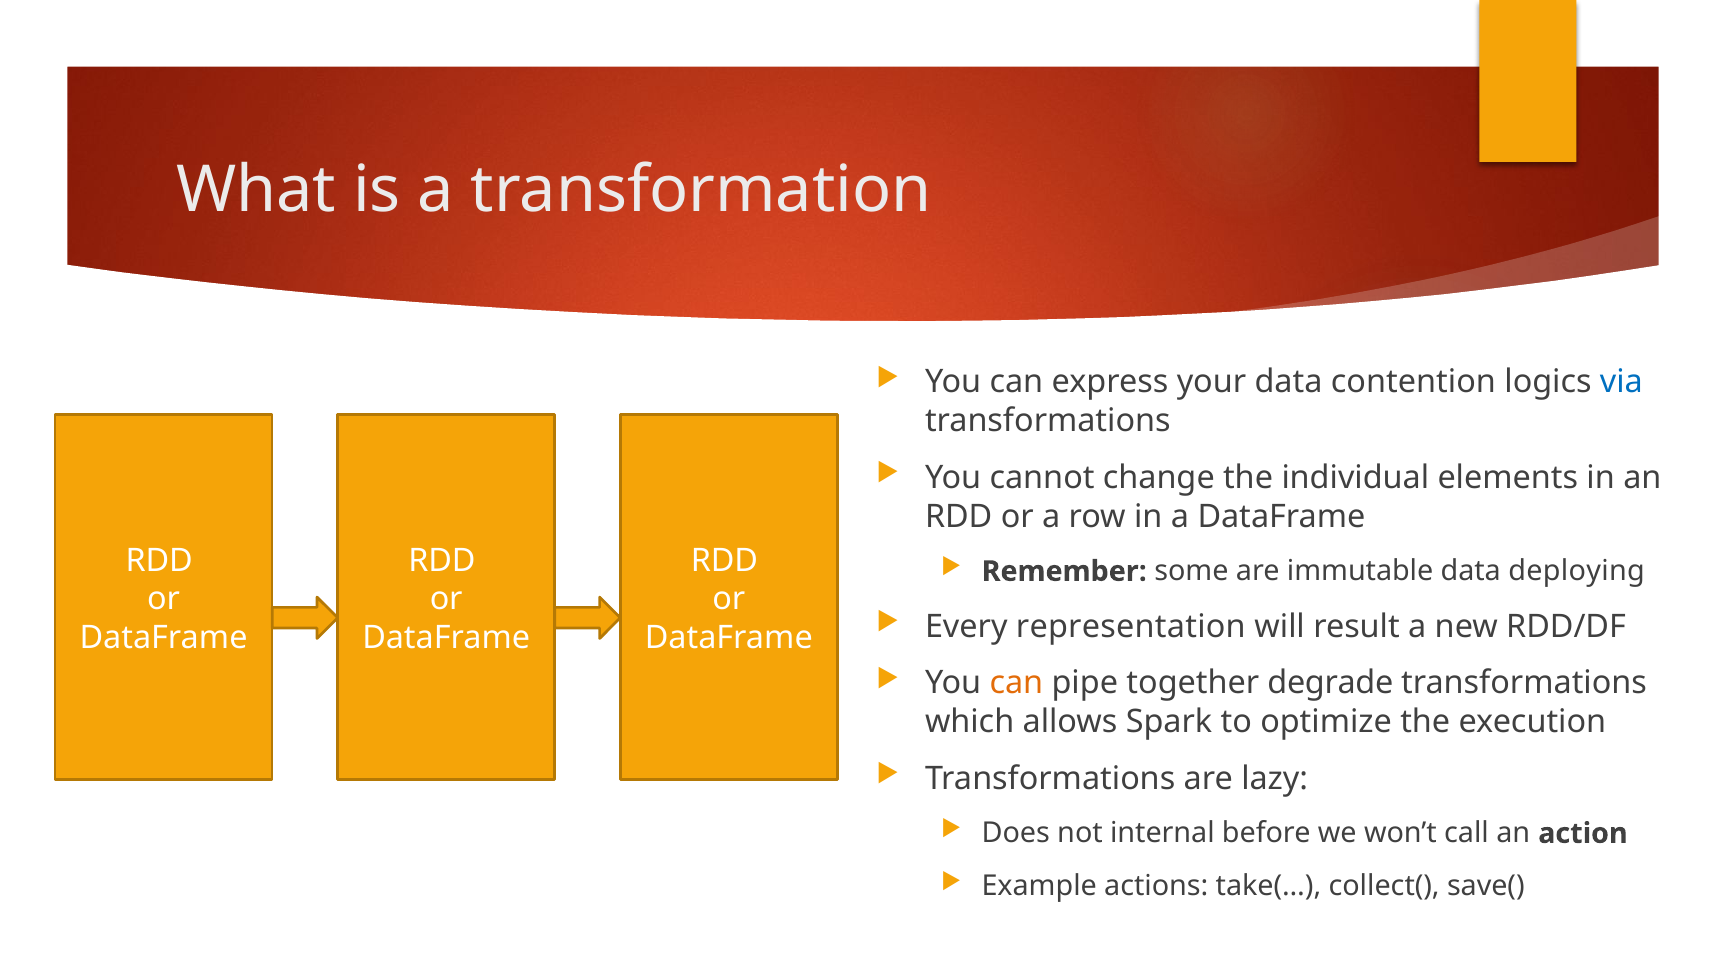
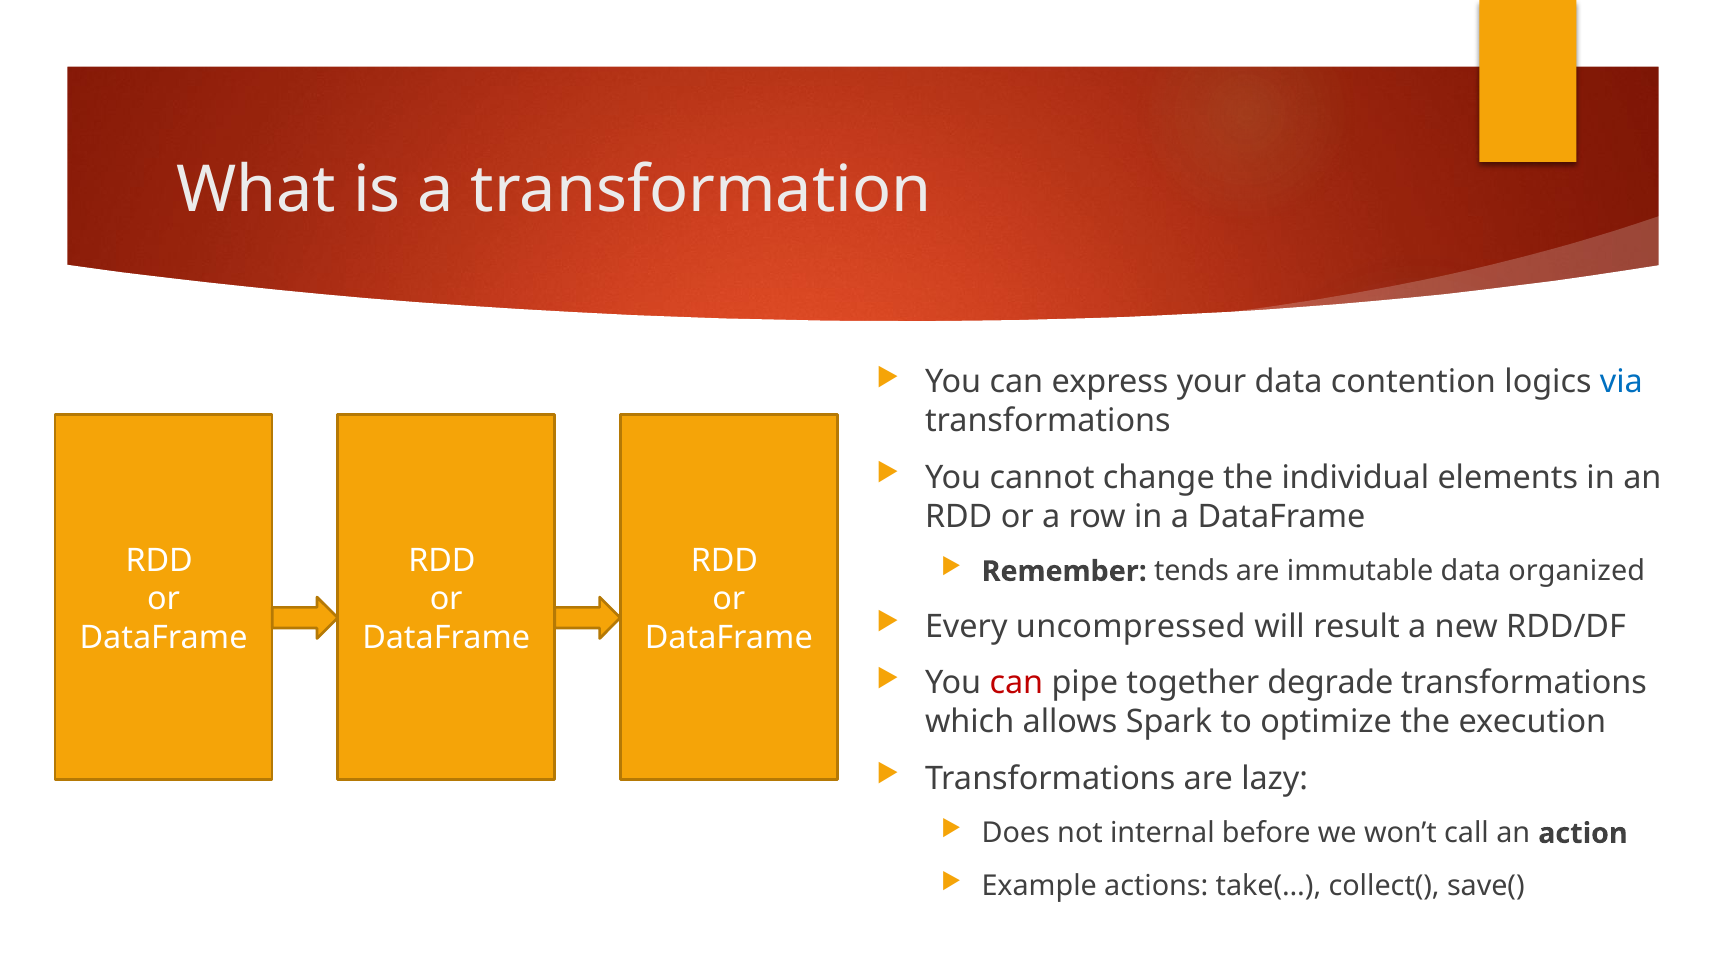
some: some -> tends
deploying: deploying -> organized
representation: representation -> uncompressed
can at (1016, 683) colour: orange -> red
